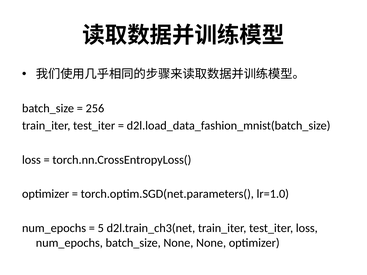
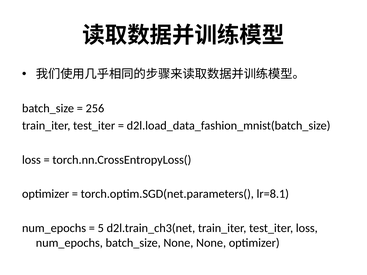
lr=1.0: lr=1.0 -> lr=8.1
